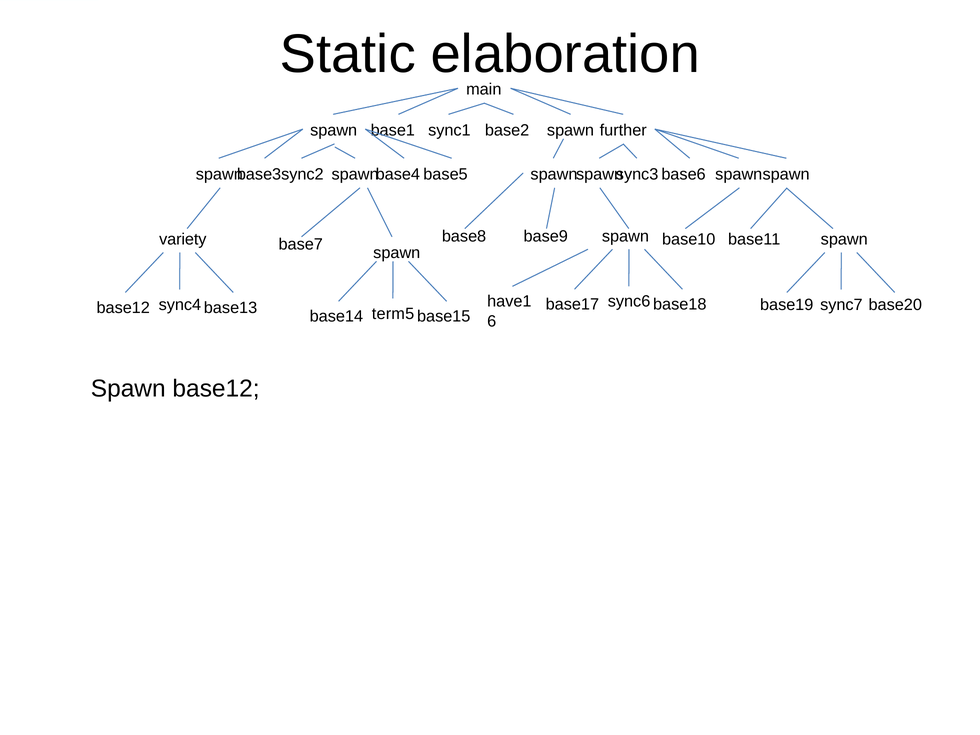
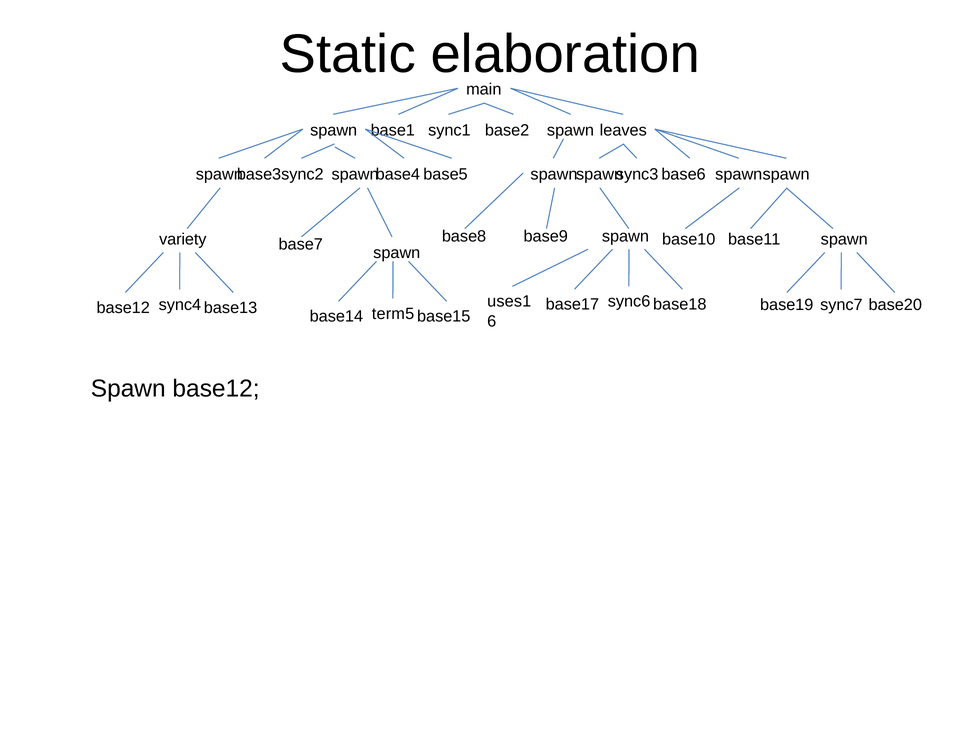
further: further -> leaves
have1: have1 -> uses1
